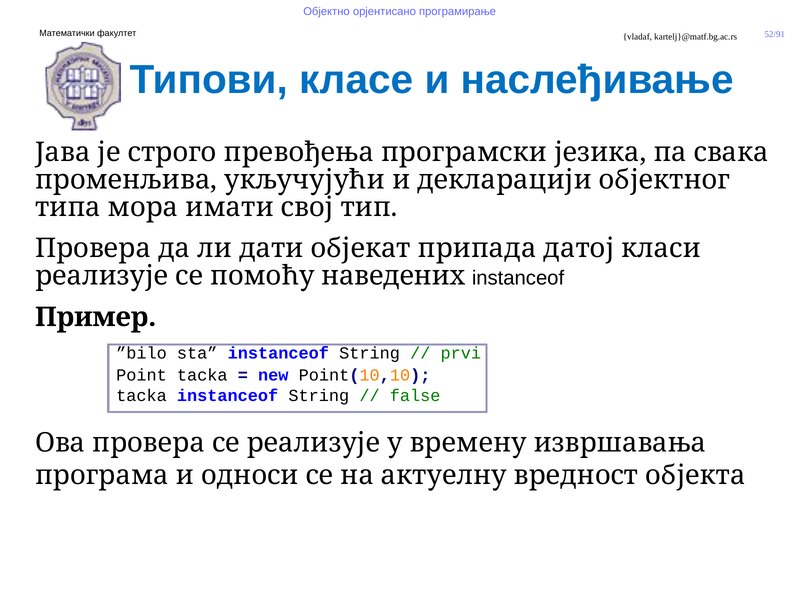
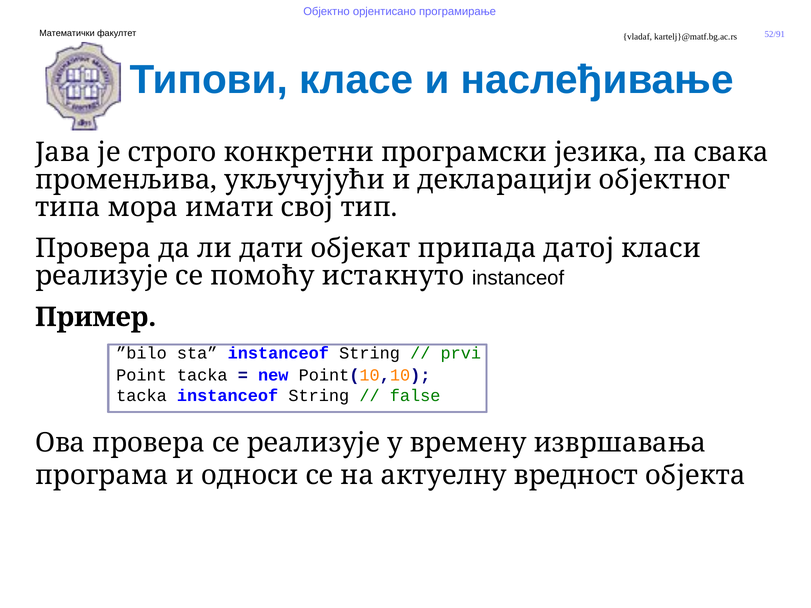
превођења: превођења -> конкретни
наведених: наведених -> истакнуто
